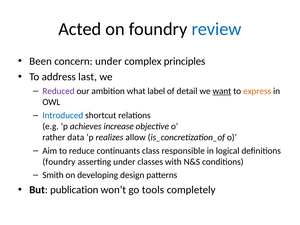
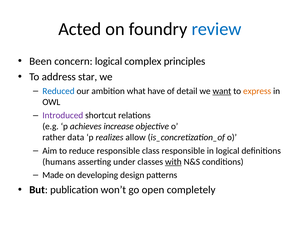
concern under: under -> logical
last: last -> star
Reduced colour: purple -> blue
label: label -> have
Introduced colour: blue -> purple
reduce continuants: continuants -> responsible
foundry at (59, 162): foundry -> humans
with underline: none -> present
Smith: Smith -> Made
tools: tools -> open
